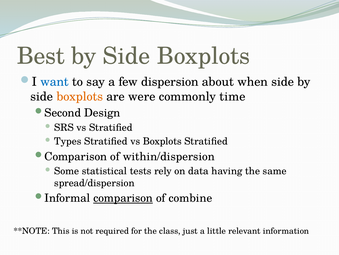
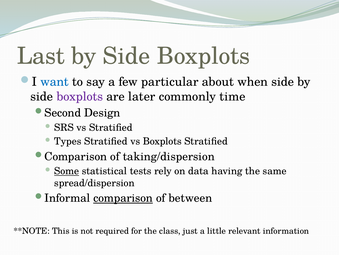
Best: Best -> Last
dispersion: dispersion -> particular
boxplots at (80, 96) colour: orange -> purple
were: were -> later
within/dispersion: within/dispersion -> taking/dispersion
Some underline: none -> present
combine: combine -> between
